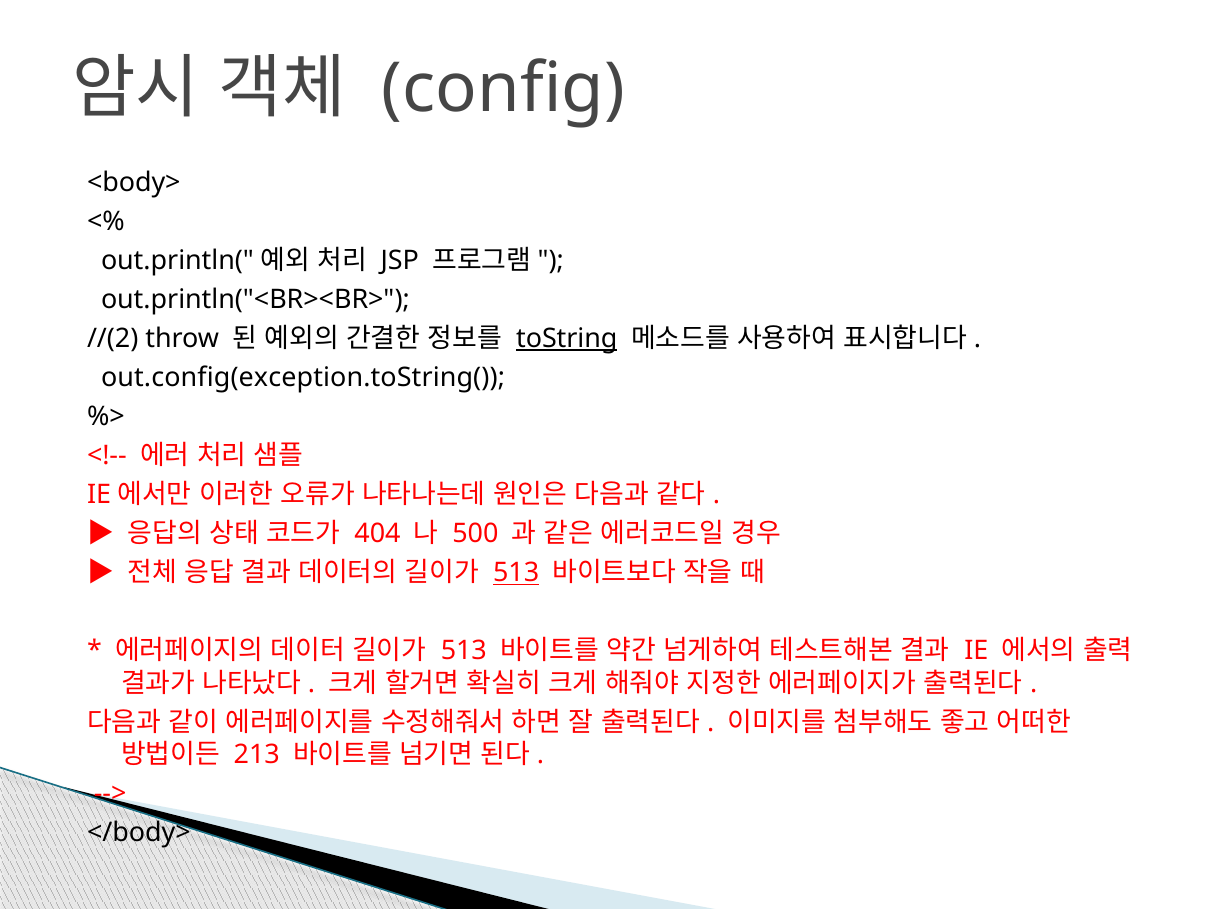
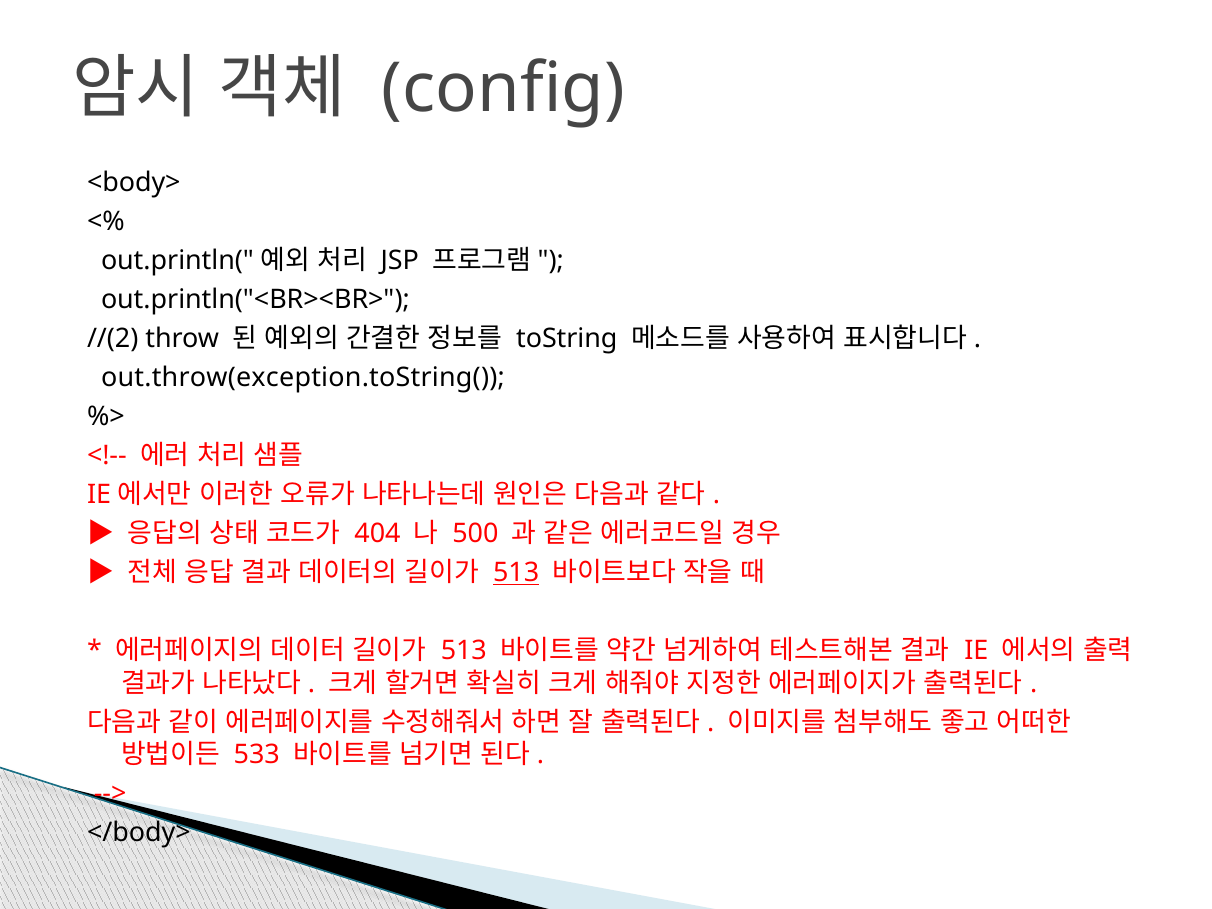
toString underline: present -> none
out.config(exception.toString(: out.config(exception.toString( -> out.throw(exception.toString(
213: 213 -> 533
